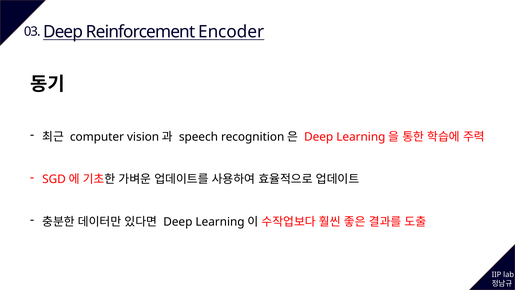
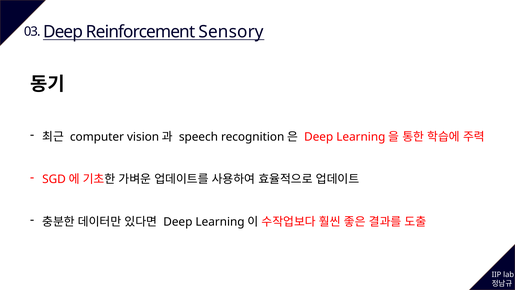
Encoder: Encoder -> Sensory
